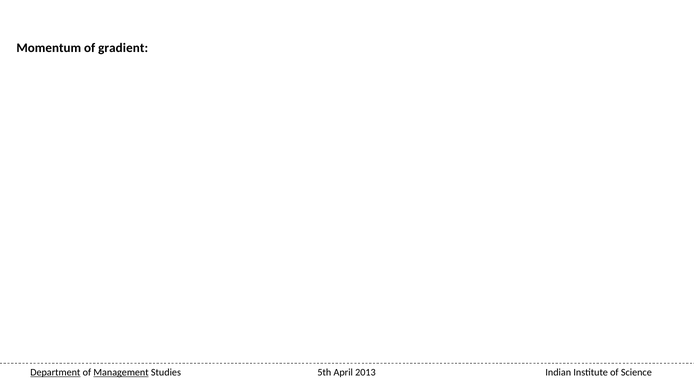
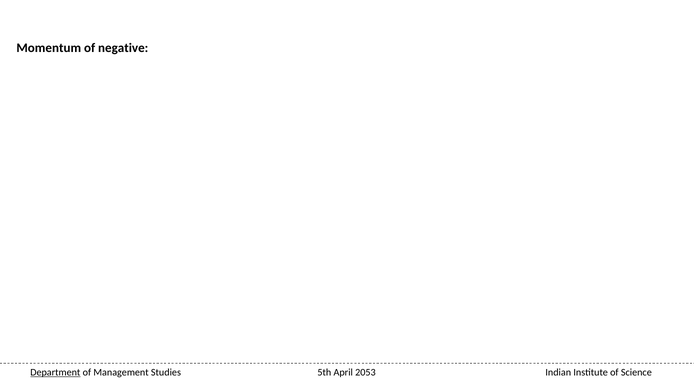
gradient: gradient -> negative
Management underline: present -> none
2013: 2013 -> 2053
